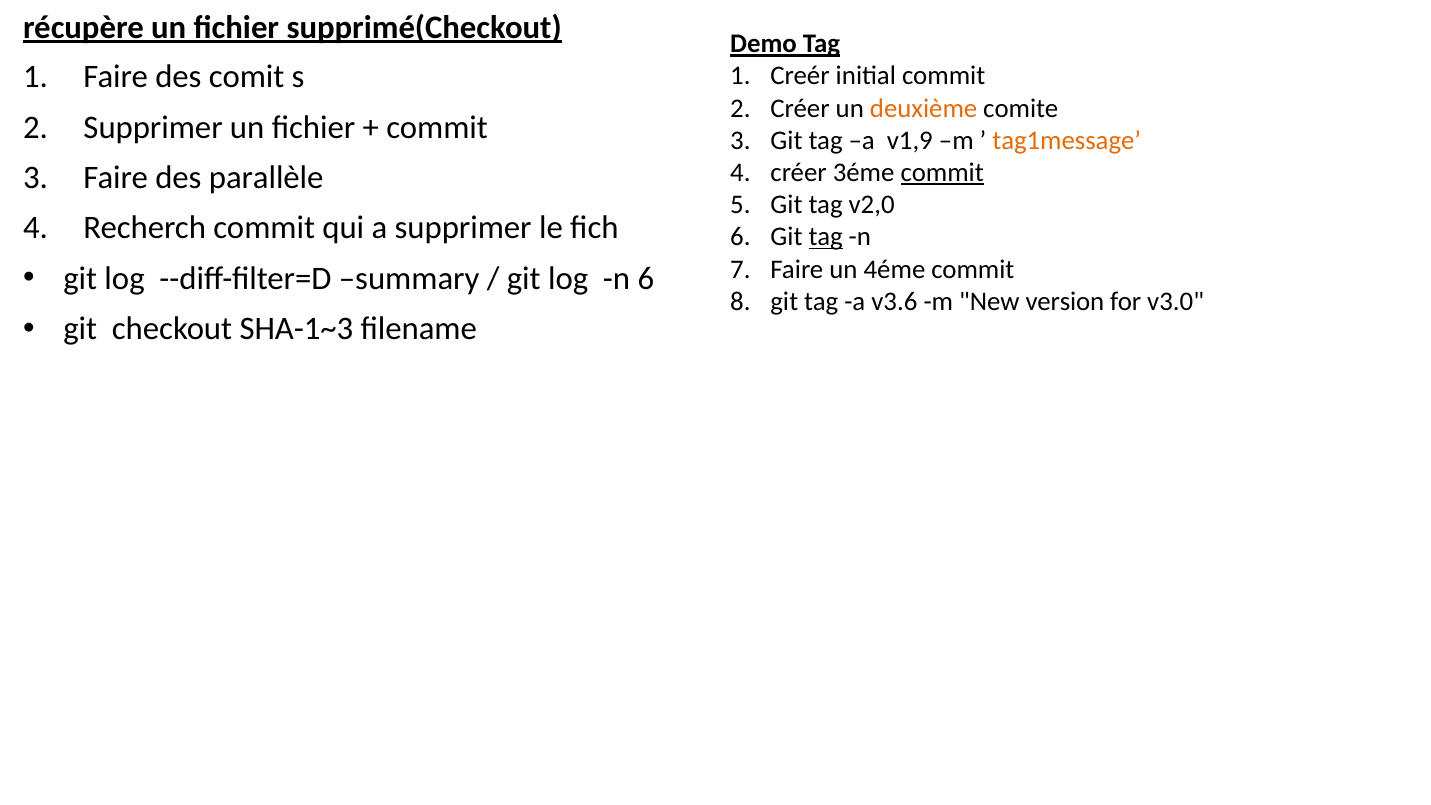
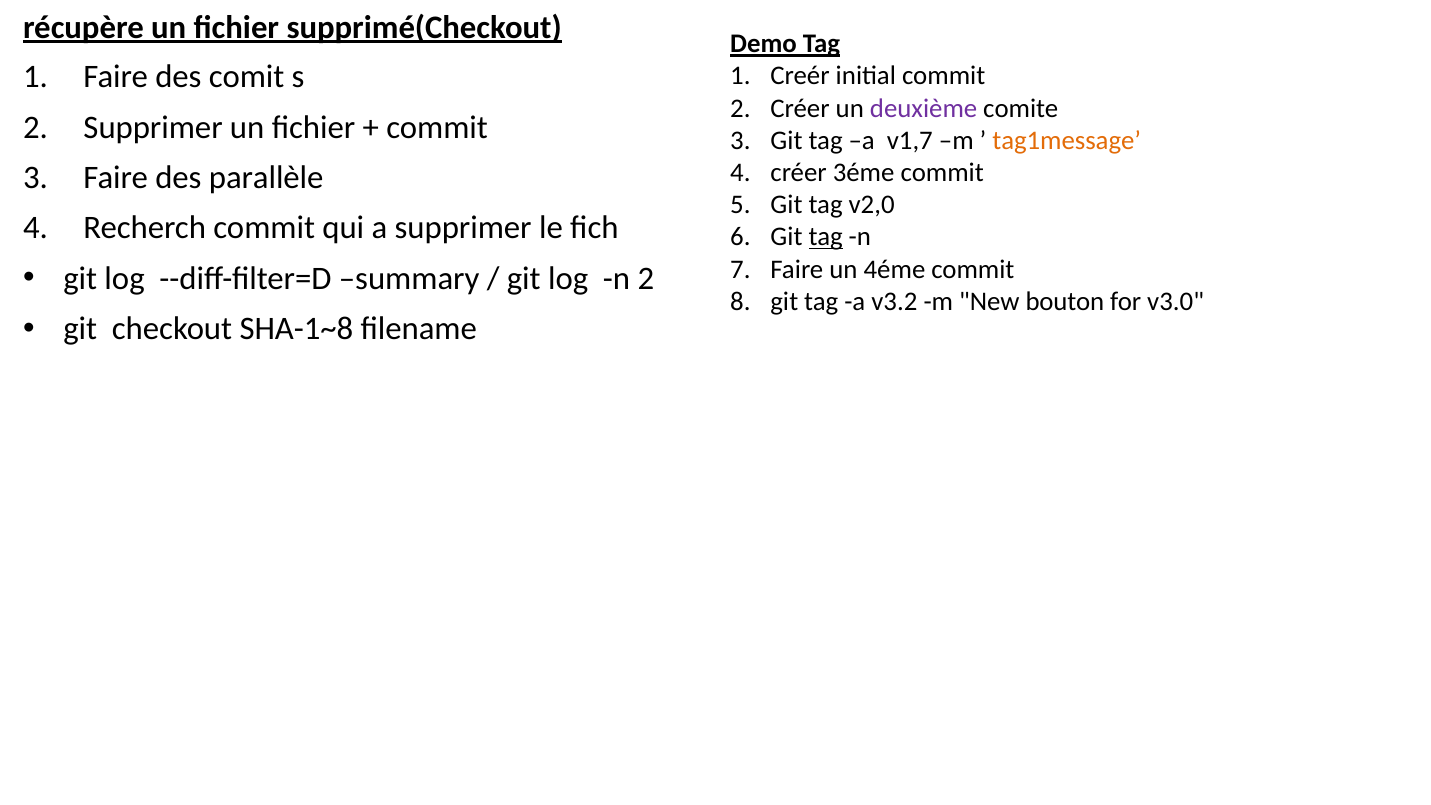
deuxième colour: orange -> purple
v1,9: v1,9 -> v1,7
commit at (942, 173) underline: present -> none
n 6: 6 -> 2
v3.6: v3.6 -> v3.2
version: version -> bouton
SHA-1~3: SHA-1~3 -> SHA-1~8
